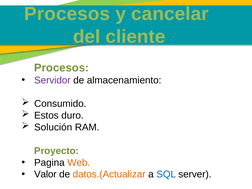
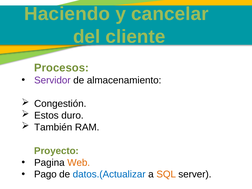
Procesos at (67, 14): Procesos -> Haciendo
Consumido: Consumido -> Congestión
Solución: Solución -> También
Valor: Valor -> Pago
datos.(Actualizar colour: orange -> blue
SQL colour: blue -> orange
